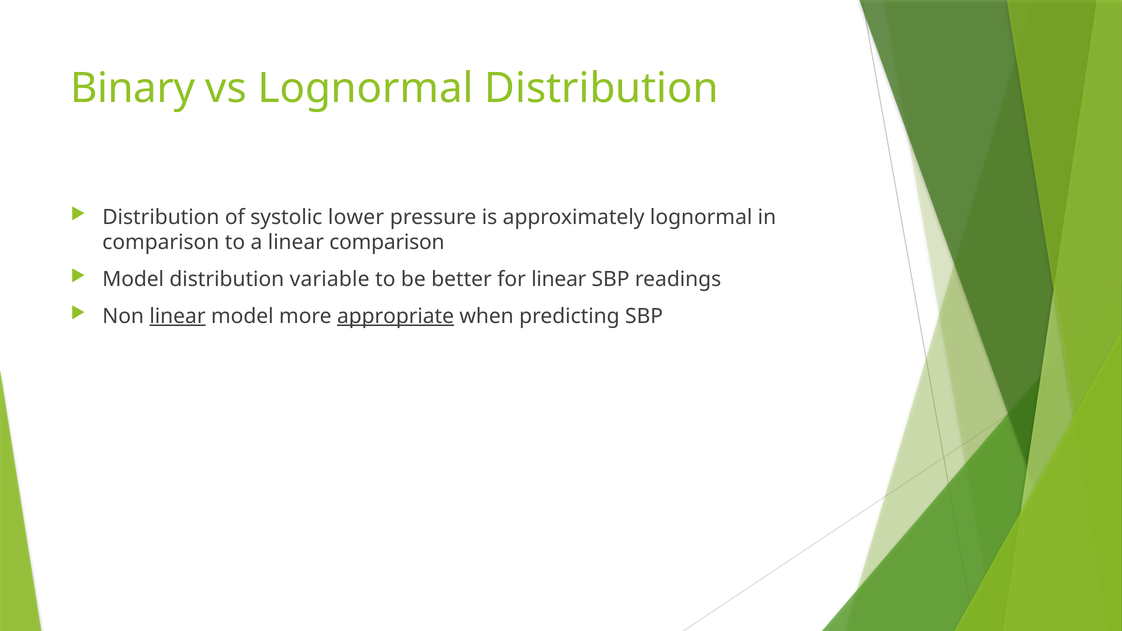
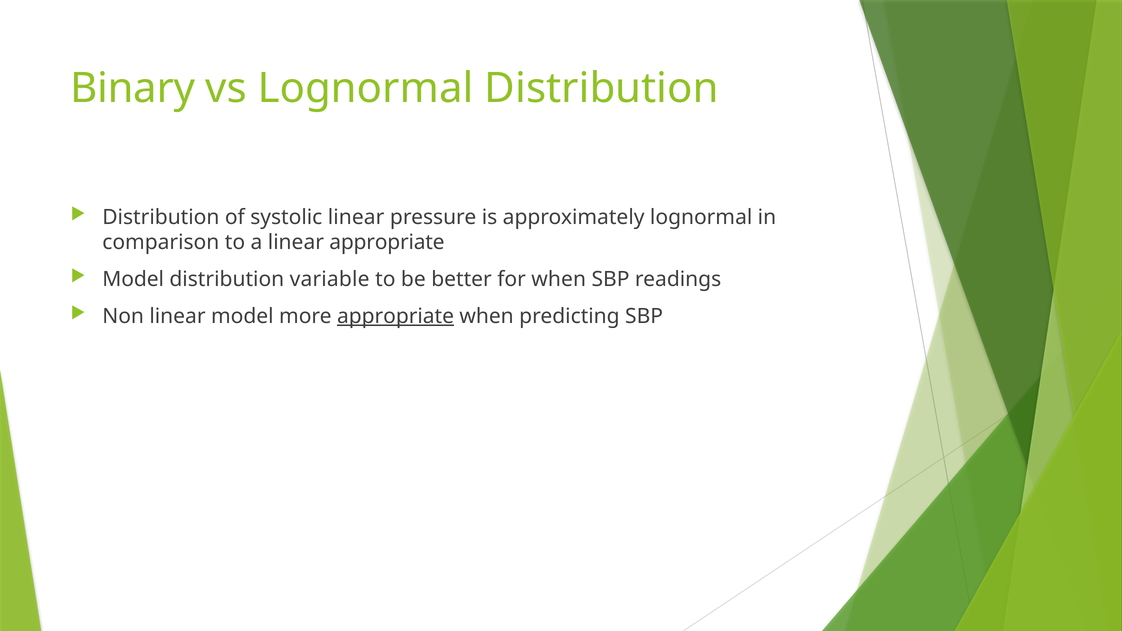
systolic lower: lower -> linear
linear comparison: comparison -> appropriate
for linear: linear -> when
linear at (177, 316) underline: present -> none
